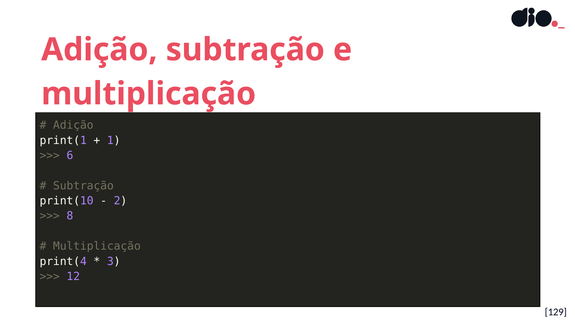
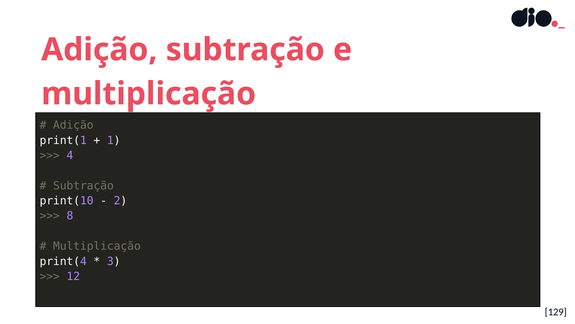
6: 6 -> 4
